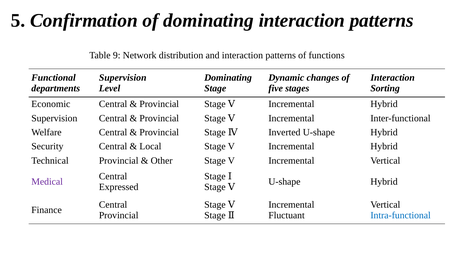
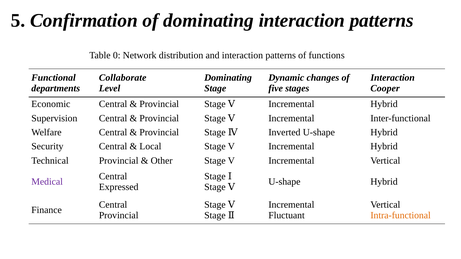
9: 9 -> 0
Supervision at (123, 78): Supervision -> Collaborate
Sorting: Sorting -> Cooper
Intra-functional colour: blue -> orange
